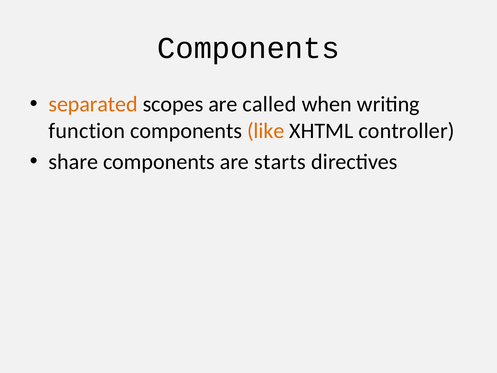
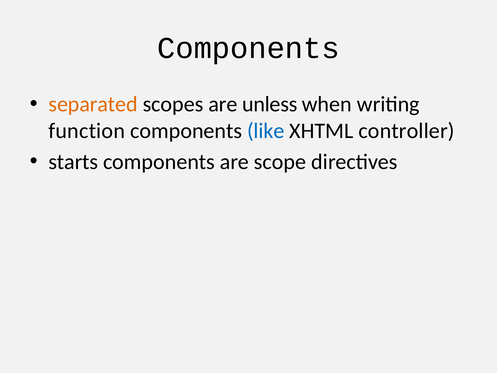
called: called -> unless
like colour: orange -> blue
share: share -> starts
starts: starts -> scope
